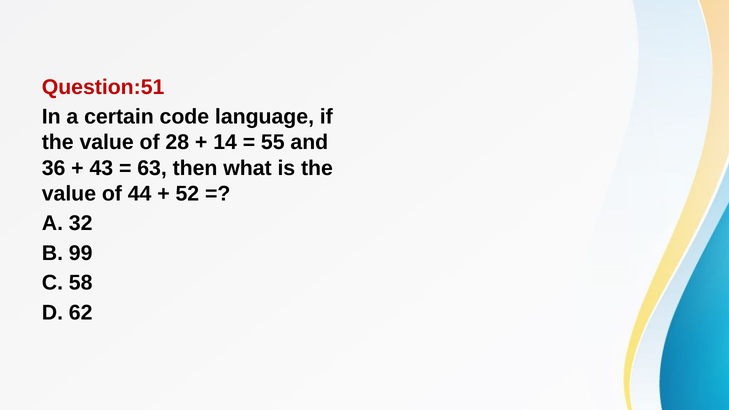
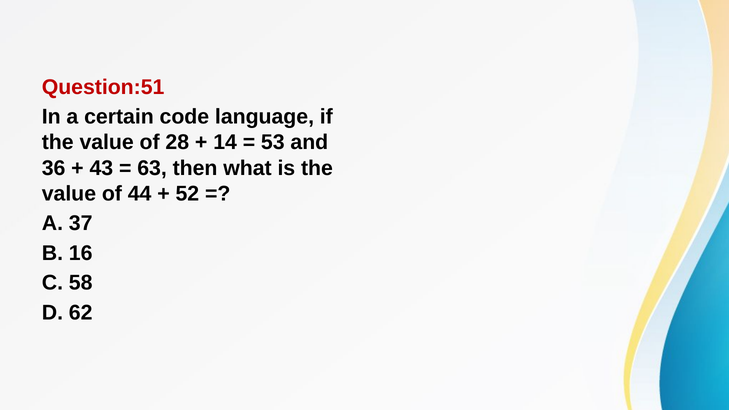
55: 55 -> 53
32: 32 -> 37
99: 99 -> 16
